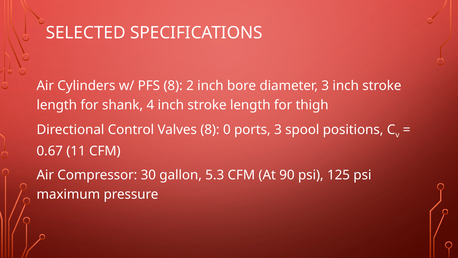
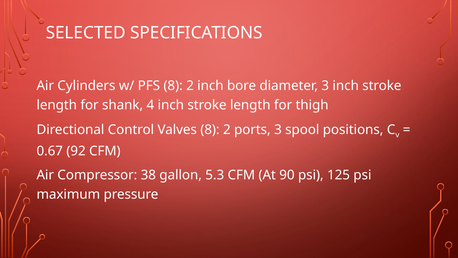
Valves 8 0: 0 -> 2
11: 11 -> 92
30: 30 -> 38
